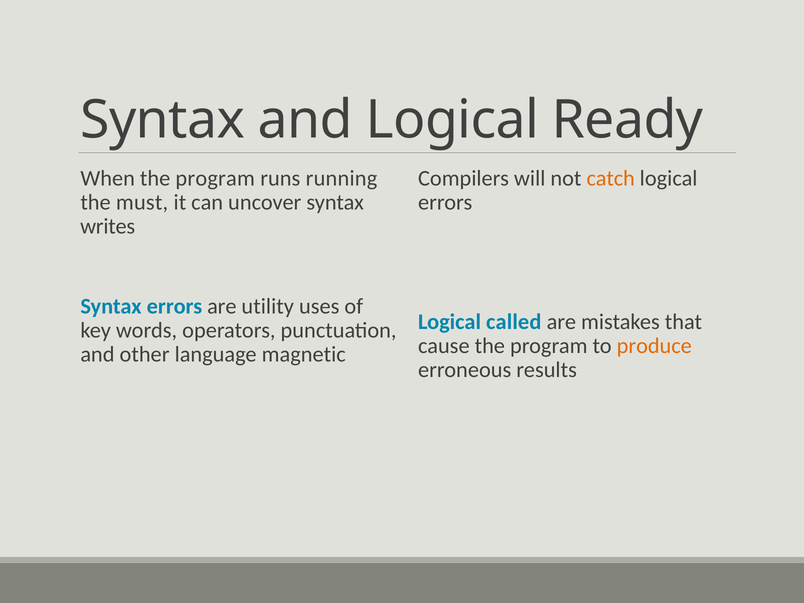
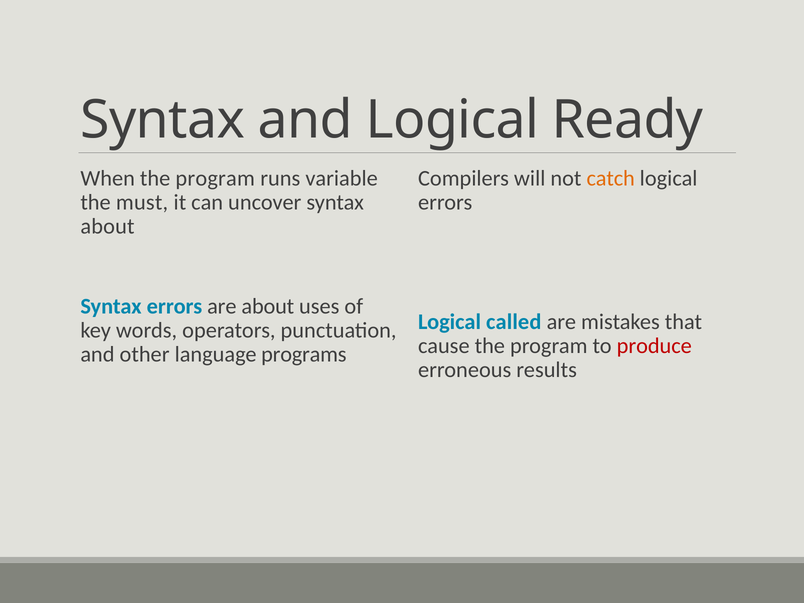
running: running -> variable
writes at (108, 227): writes -> about
are utility: utility -> about
produce colour: orange -> red
magnetic: magnetic -> programs
